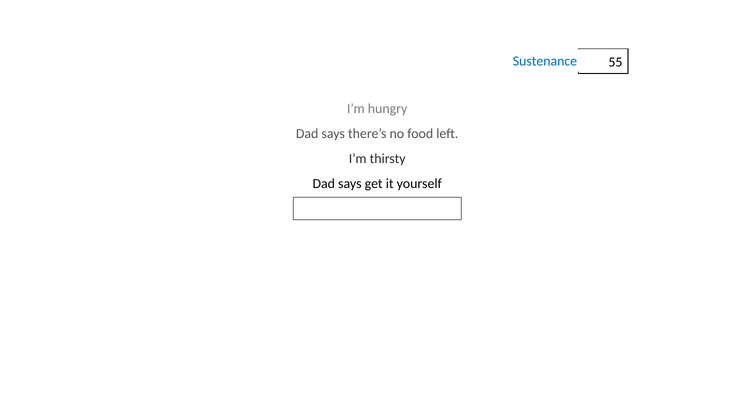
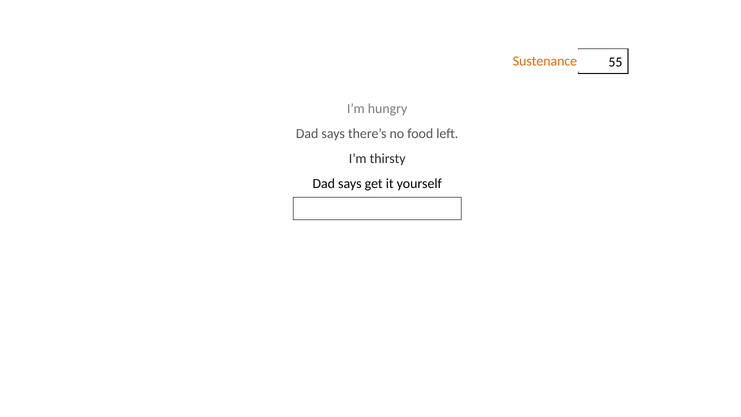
Sustenance colour: blue -> orange
